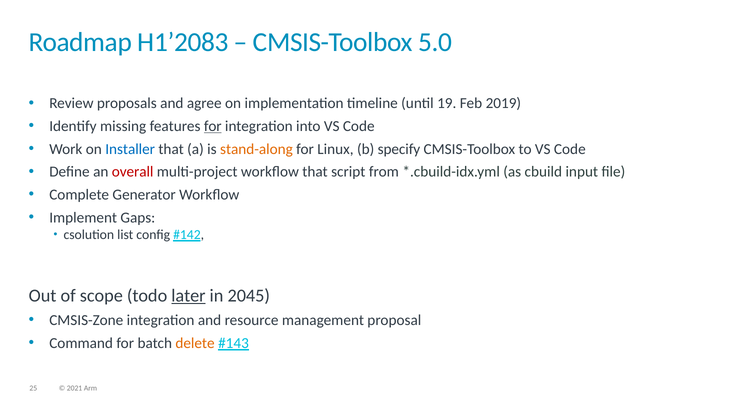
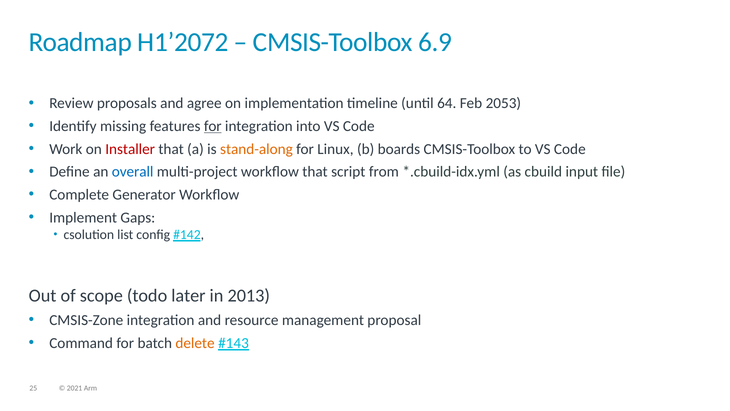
H1’2083: H1’2083 -> H1’2072
5.0: 5.0 -> 6.9
19: 19 -> 64
2019: 2019 -> 2053
Installer colour: blue -> red
specify: specify -> boards
overall colour: red -> blue
later underline: present -> none
2045: 2045 -> 2013
